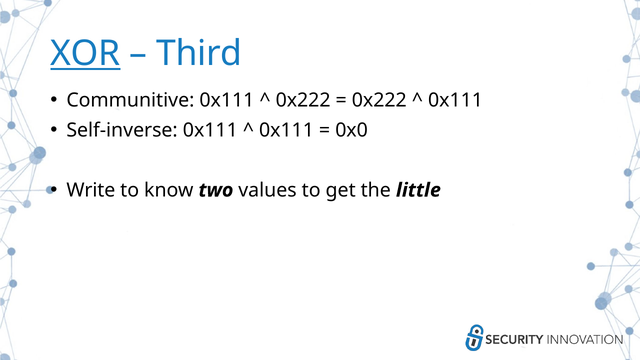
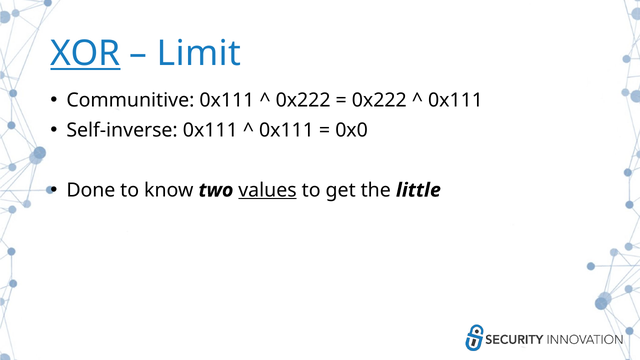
Third: Third -> Limit
Write: Write -> Done
values underline: none -> present
